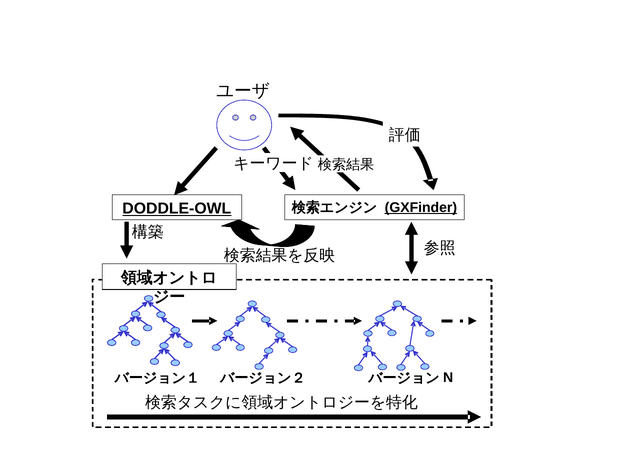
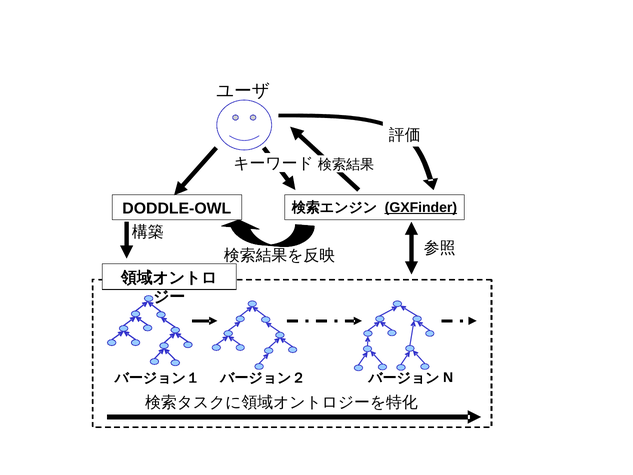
DODDLE-OWL underline: present -> none
